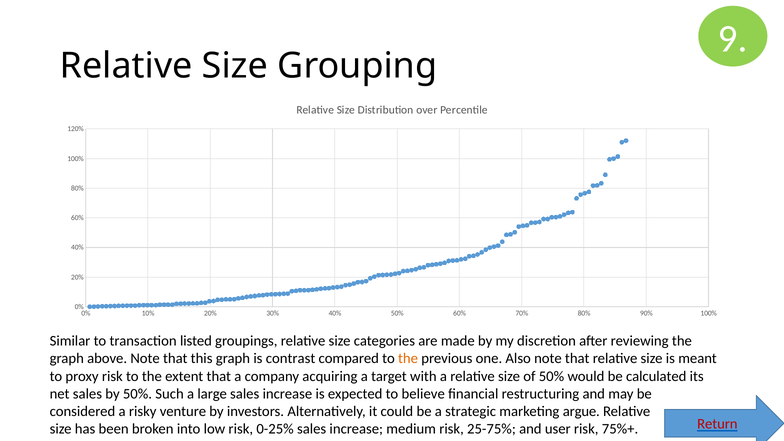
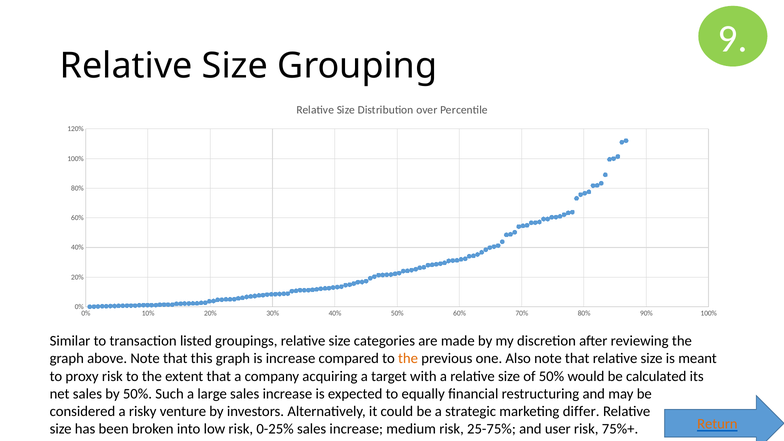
is contrast: contrast -> increase
believe: believe -> equally
argue: argue -> differ
Return colour: red -> orange
